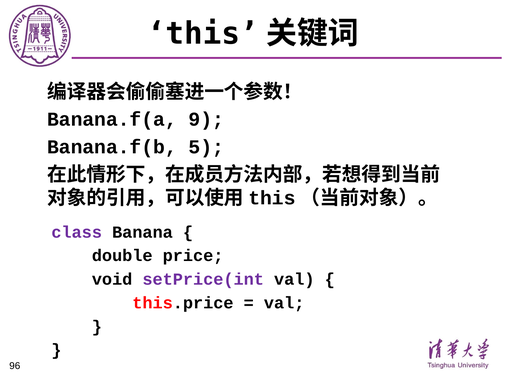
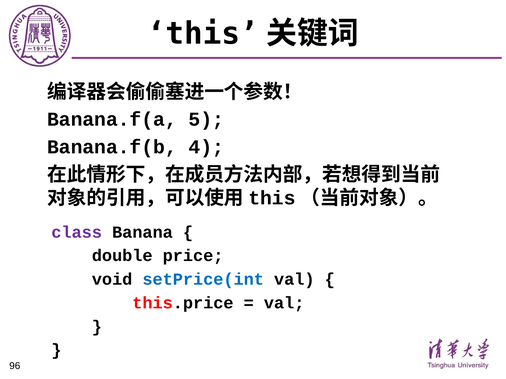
9: 9 -> 5
5: 5 -> 4
setPrice(int colour: purple -> blue
